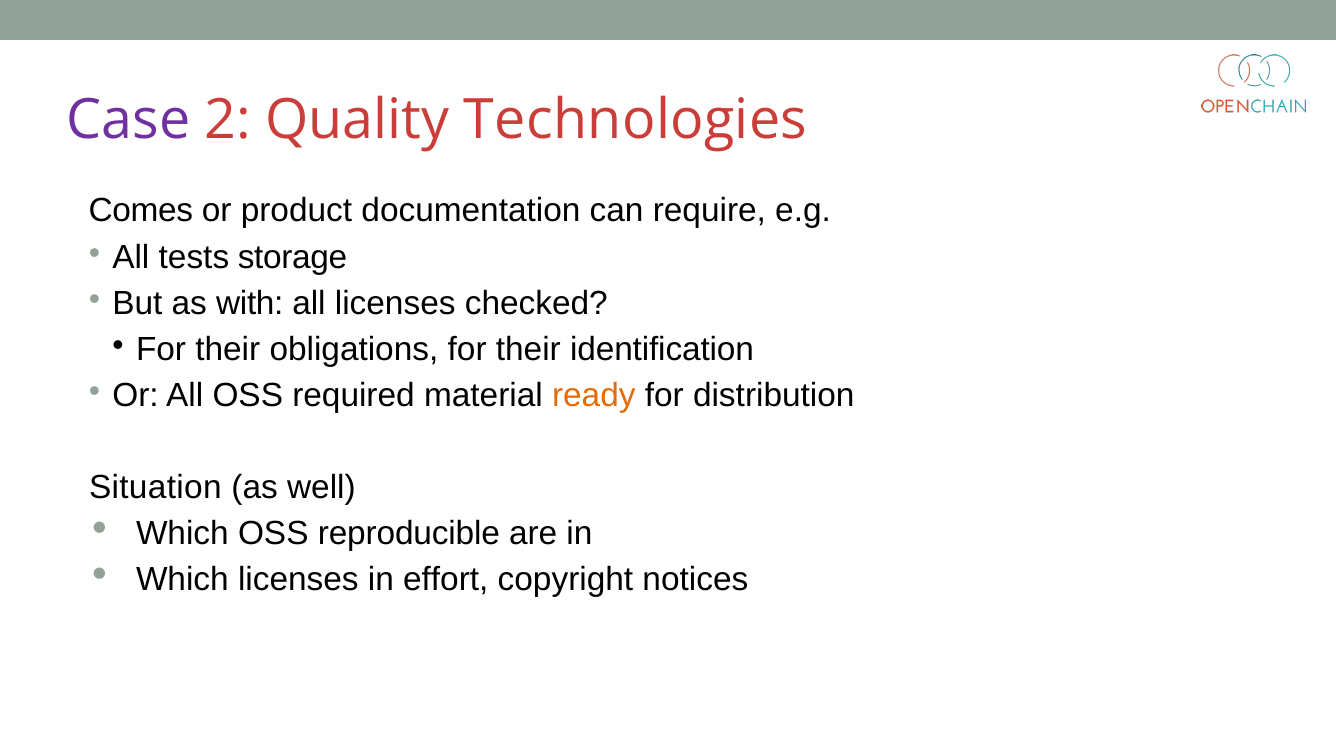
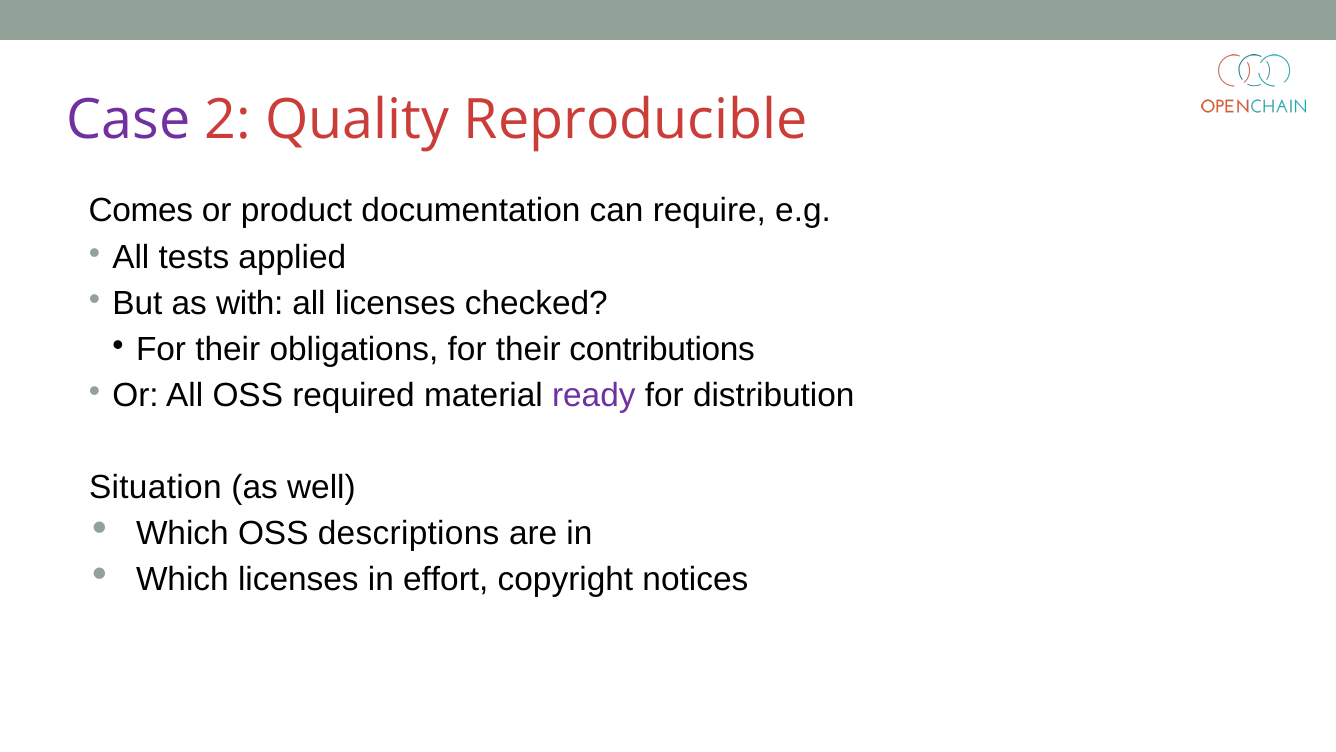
Technologies: Technologies -> Reproducible
storage: storage -> applied
identification: identification -> contributions
ready colour: orange -> purple
reproducible: reproducible -> descriptions
